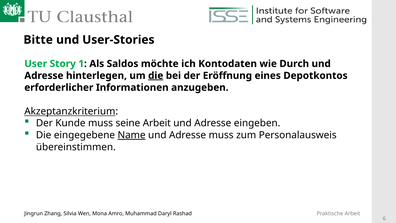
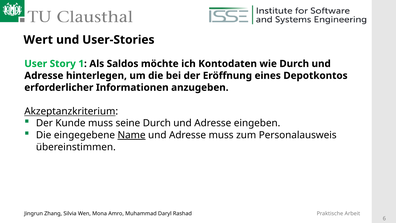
Bitte: Bitte -> Wert
die at (156, 76) underline: present -> none
seine Arbeit: Arbeit -> Durch
